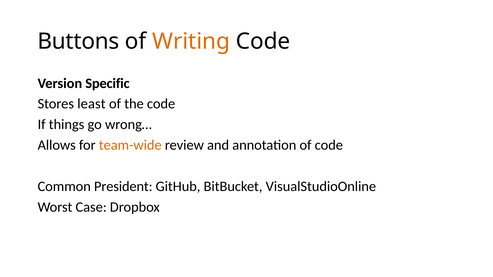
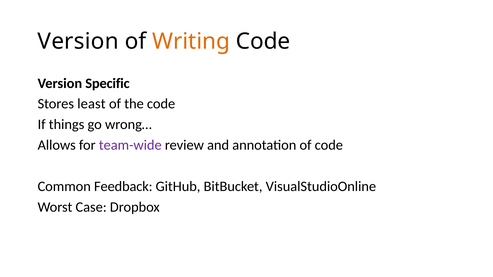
Buttons at (78, 41): Buttons -> Version
team-wide colour: orange -> purple
President: President -> Feedback
